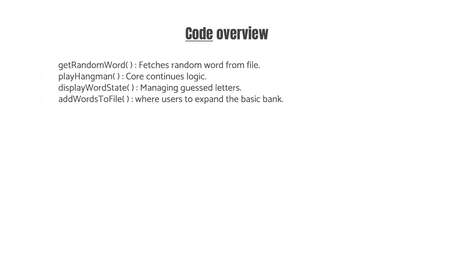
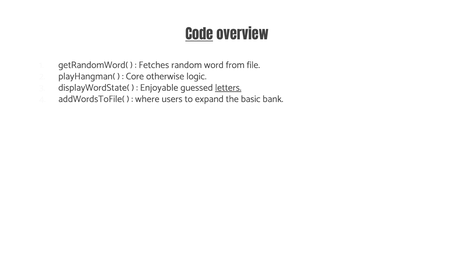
continues: continues -> otherwise
Managing: Managing -> Enjoyable
letters underline: none -> present
